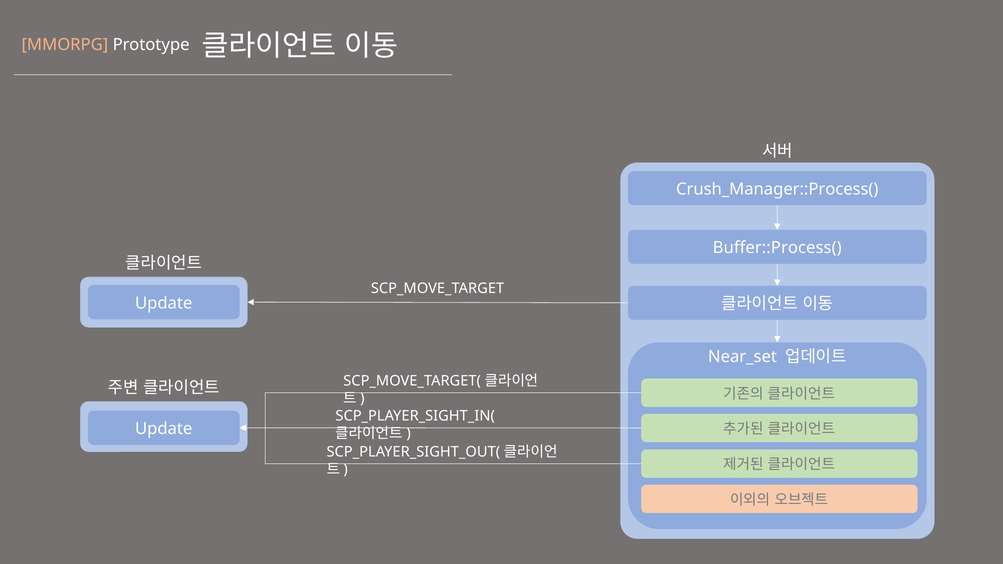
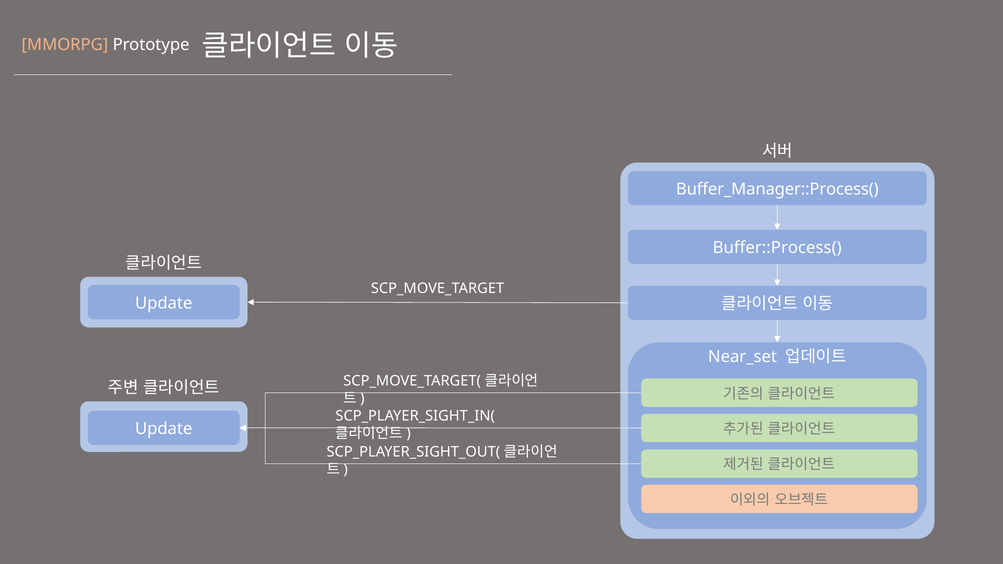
Crush_Manager::Process(: Crush_Manager::Process( -> Buffer_Manager::Process(
